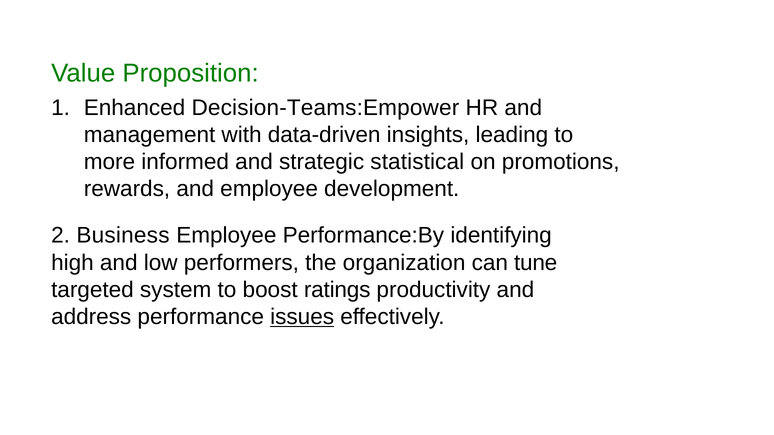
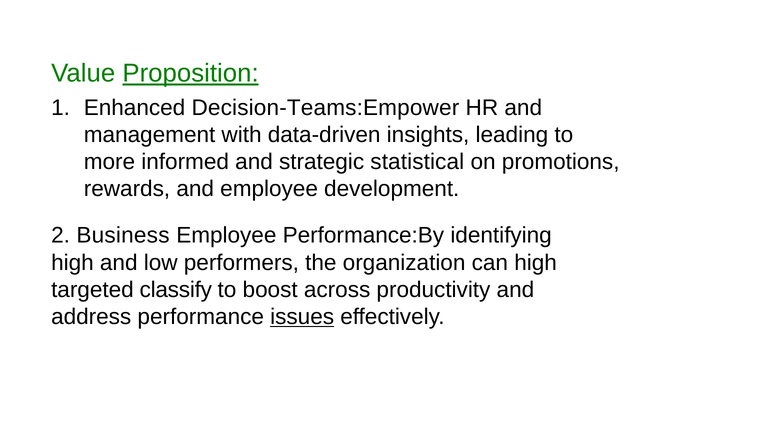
Proposition underline: none -> present
can tune: tune -> high
system: system -> classify
ratings: ratings -> across
